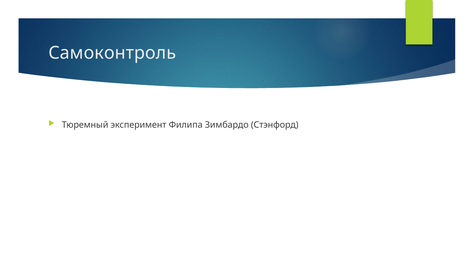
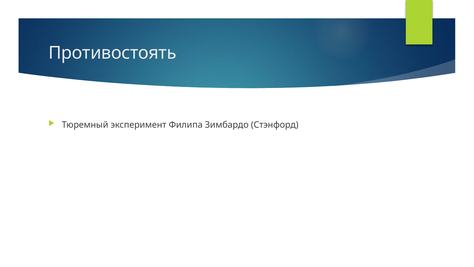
Самоконтроль: Самоконтроль -> Противостоять
